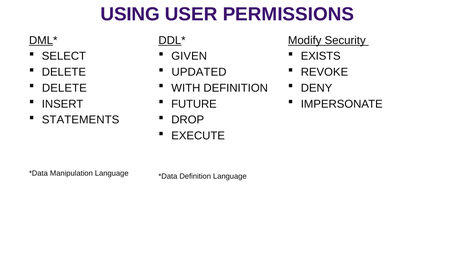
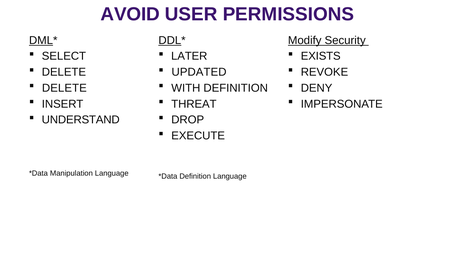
USING: USING -> AVOID
GIVEN: GIVEN -> LATER
FUTURE: FUTURE -> THREAT
STATEMENTS: STATEMENTS -> UNDERSTAND
